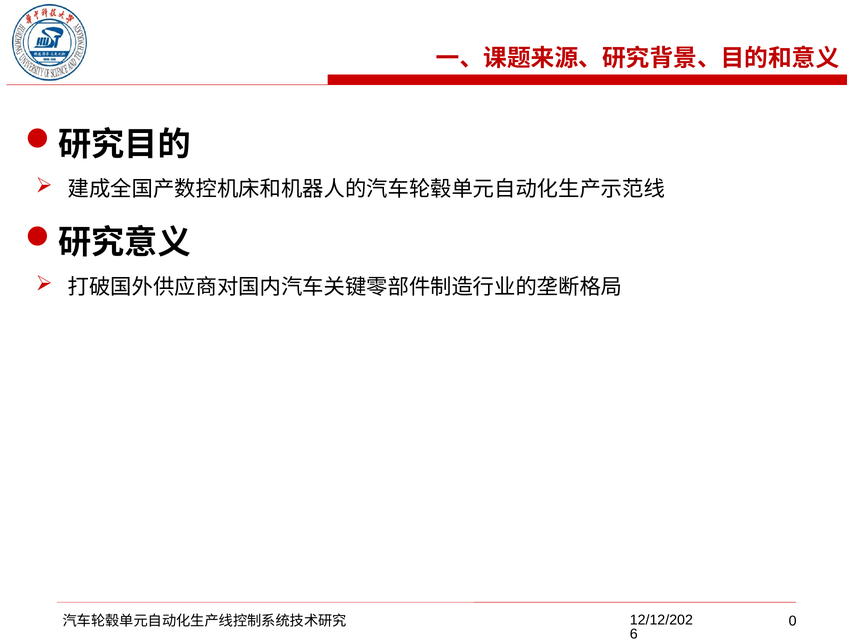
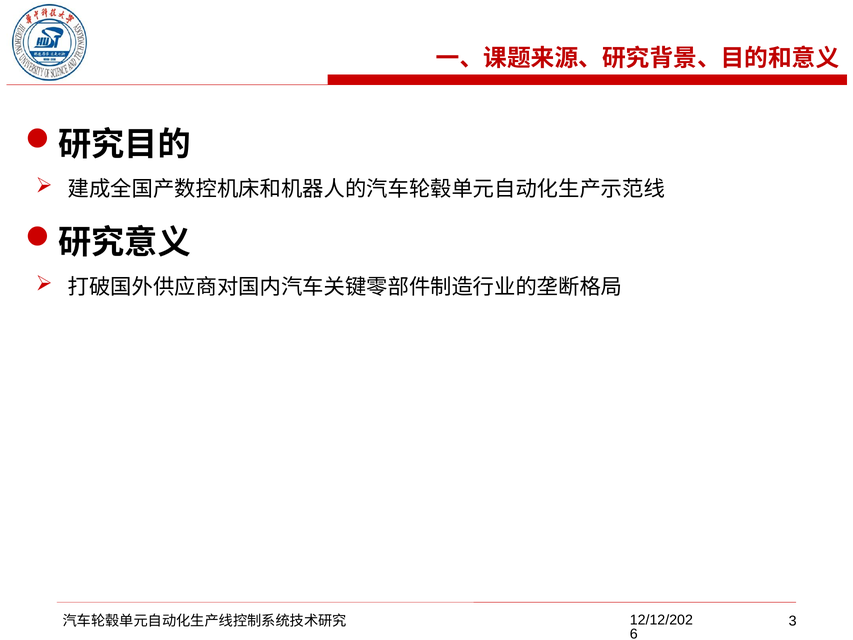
0: 0 -> 3
